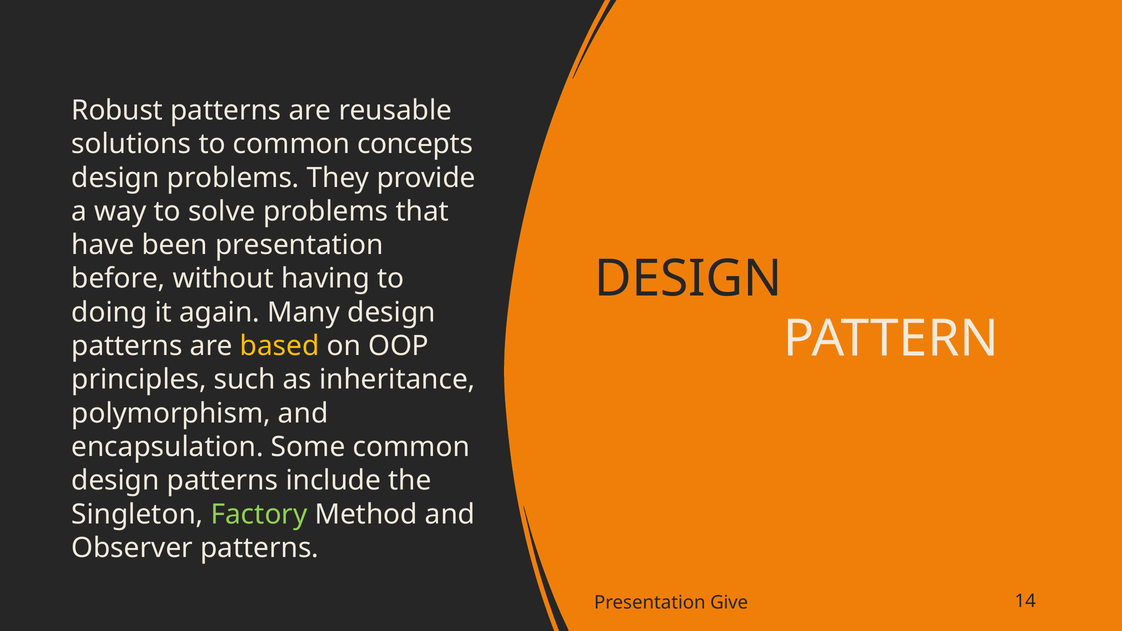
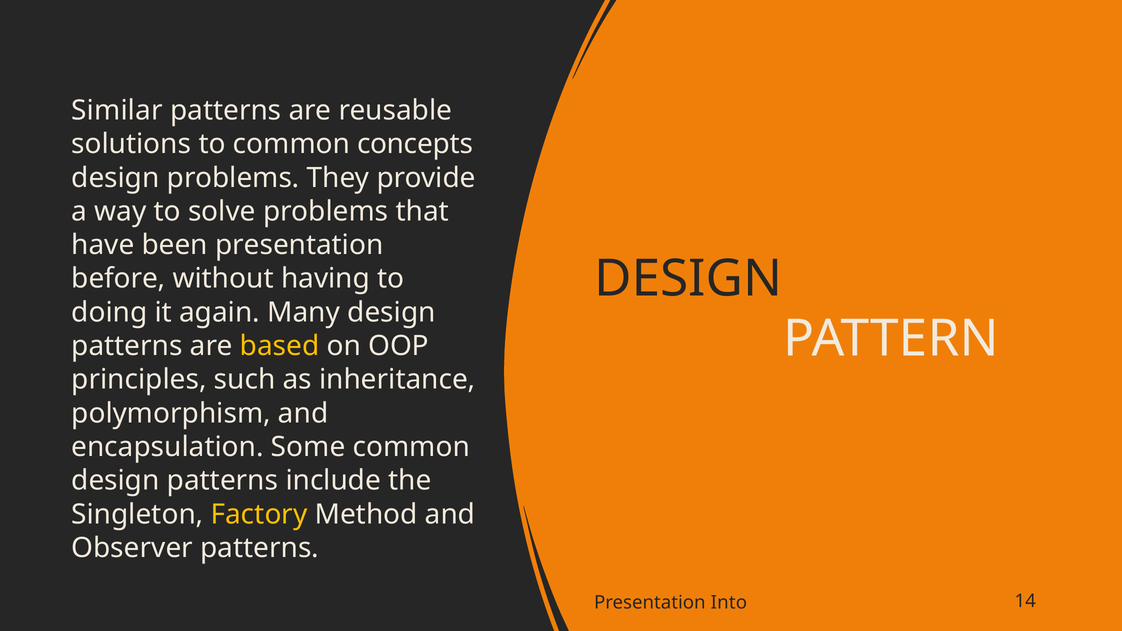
Robust: Robust -> Similar
Factory colour: light green -> yellow
Give: Give -> Into
